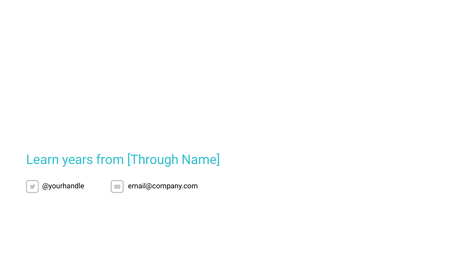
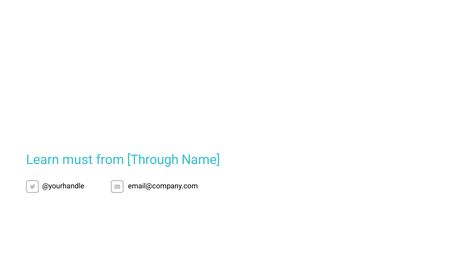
years: years -> must
